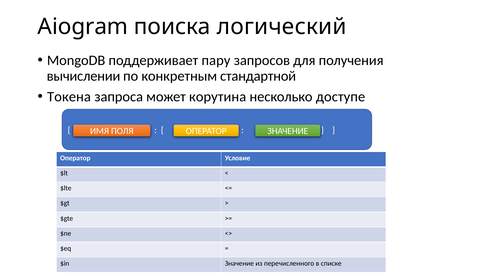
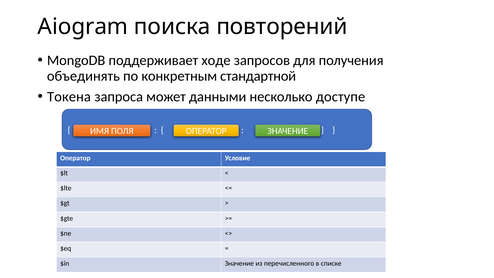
логический: логический -> повторений
пару: пару -> ходе
вычислении: вычислении -> объединять
корутина: корутина -> данными
